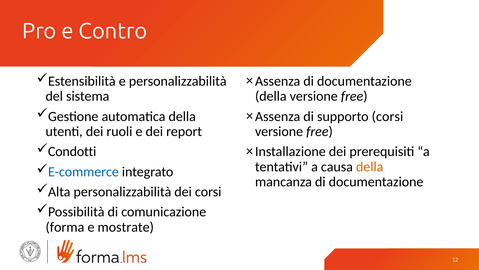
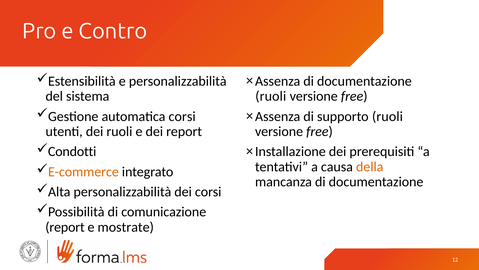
della at (271, 96): della -> ruoli
automatica della: della -> corsi
supporto corsi: corsi -> ruoli
E-commerce colour: blue -> orange
forma at (65, 227): forma -> report
